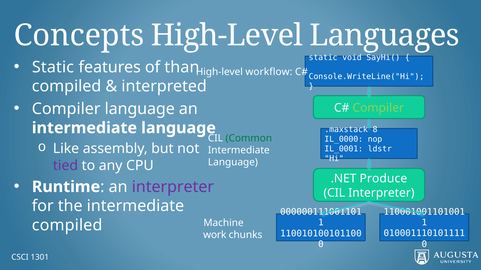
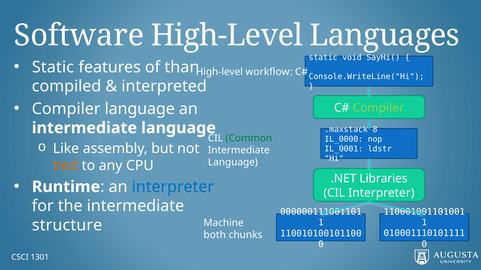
Concepts: Concepts -> Software
tied colour: purple -> orange
Produce: Produce -> Libraries
interpreter at (173, 187) colour: purple -> blue
compiled at (67, 226): compiled -> structure
work: work -> both
